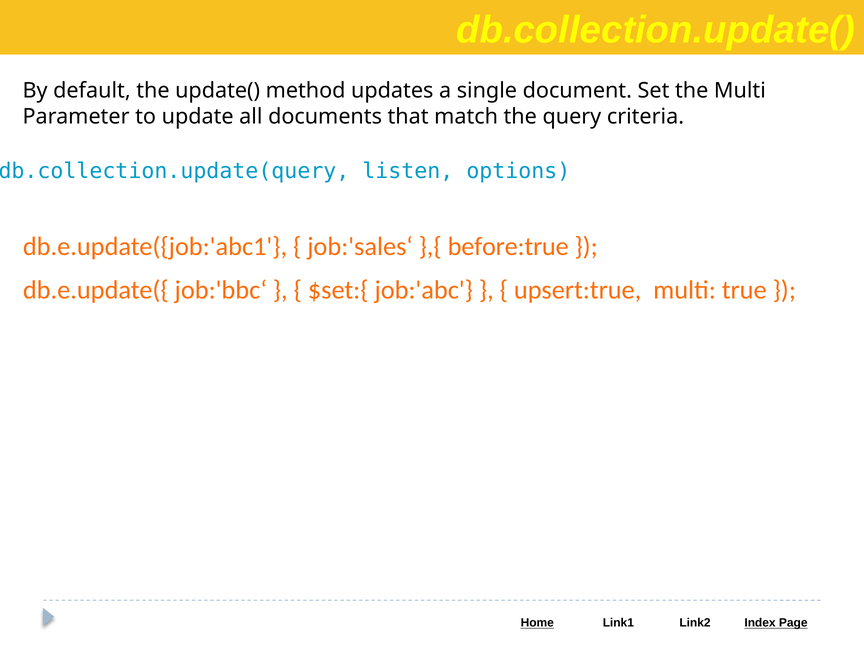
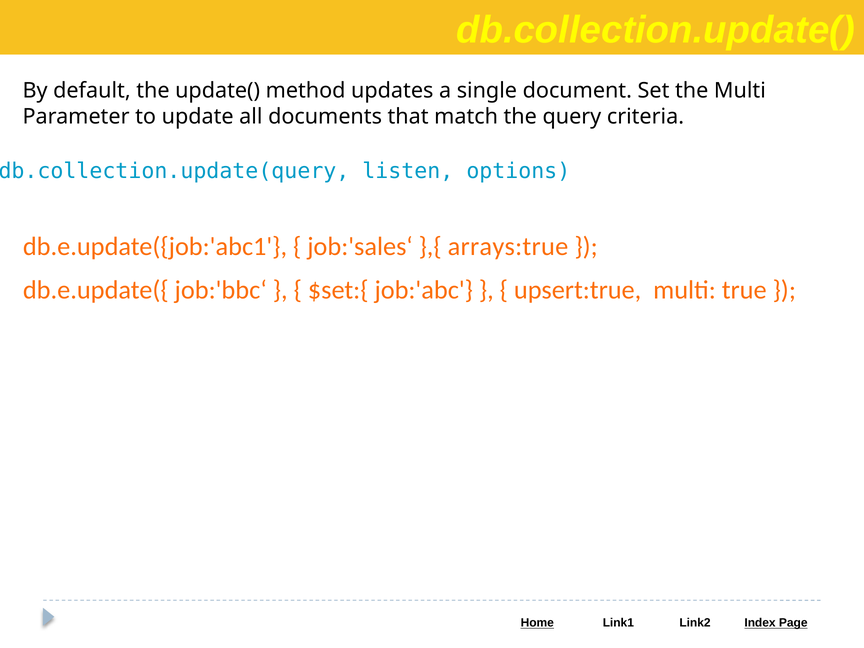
before:true: before:true -> arrays:true
